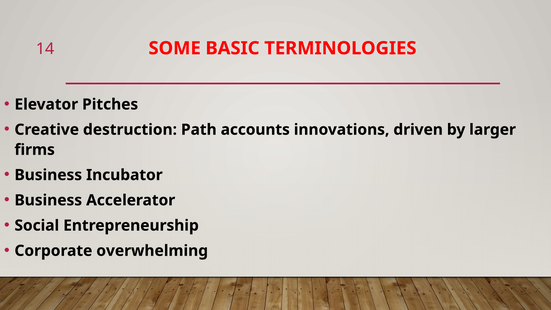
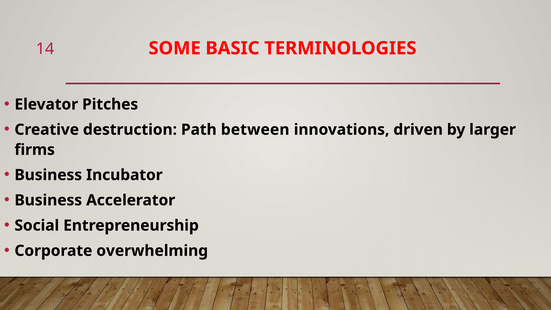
accounts: accounts -> between
